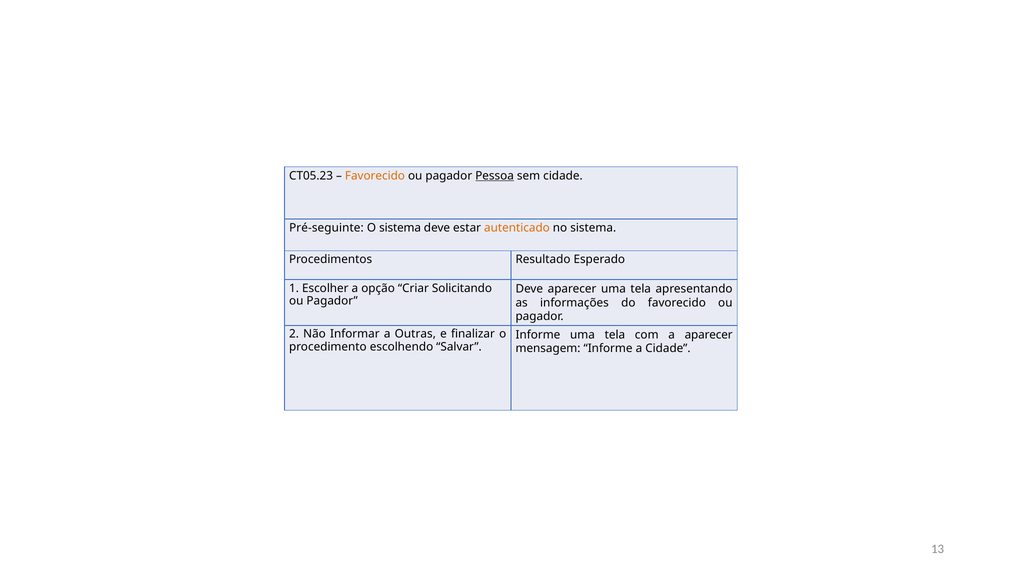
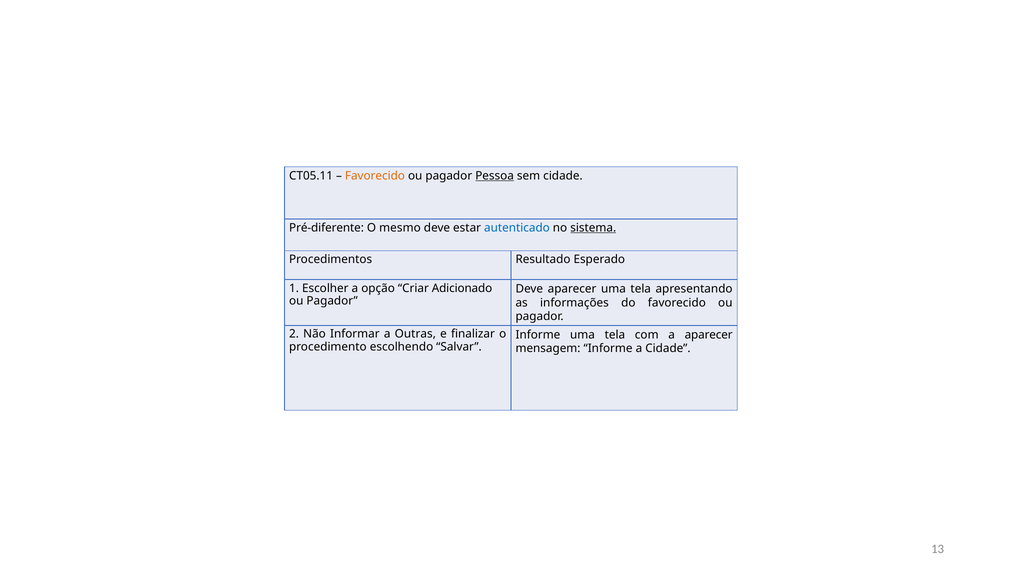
CT05.23: CT05.23 -> CT05.11
Pré-seguinte: Pré-seguinte -> Pré-diferente
O sistema: sistema -> mesmo
autenticado colour: orange -> blue
sistema at (593, 228) underline: none -> present
Solicitando: Solicitando -> Adicionado
